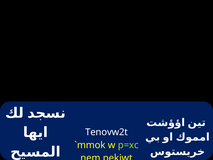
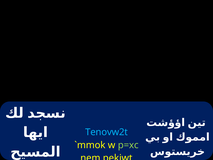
Tenovw2t colour: white -> light blue
